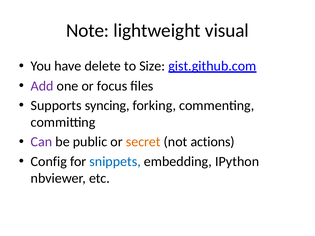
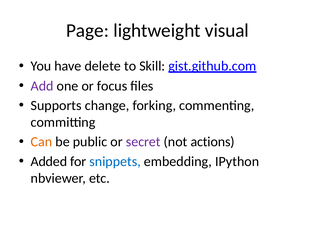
Note: Note -> Page
Size: Size -> Skill
syncing: syncing -> change
Can colour: purple -> orange
secret colour: orange -> purple
Config: Config -> Added
